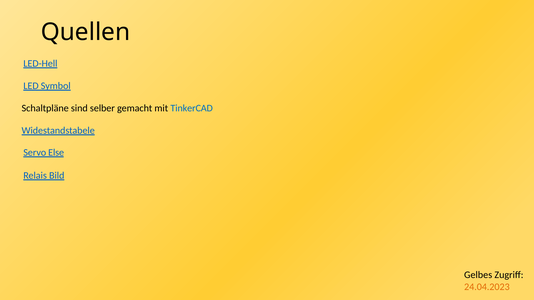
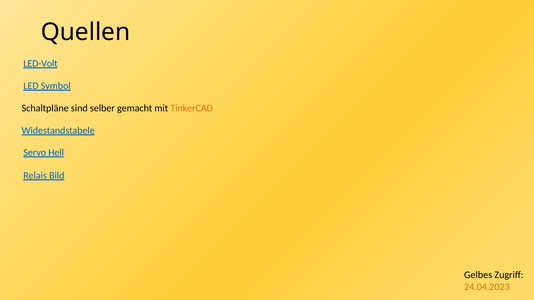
LED-Hell: LED-Hell -> LED-Volt
TinkerCAD colour: blue -> orange
Else: Else -> Hell
